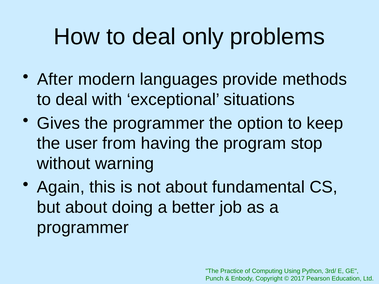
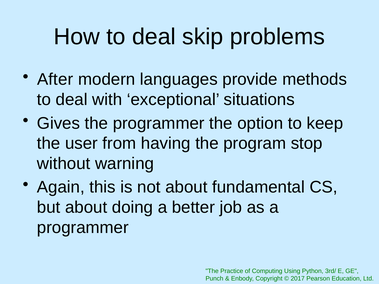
only: only -> skip
